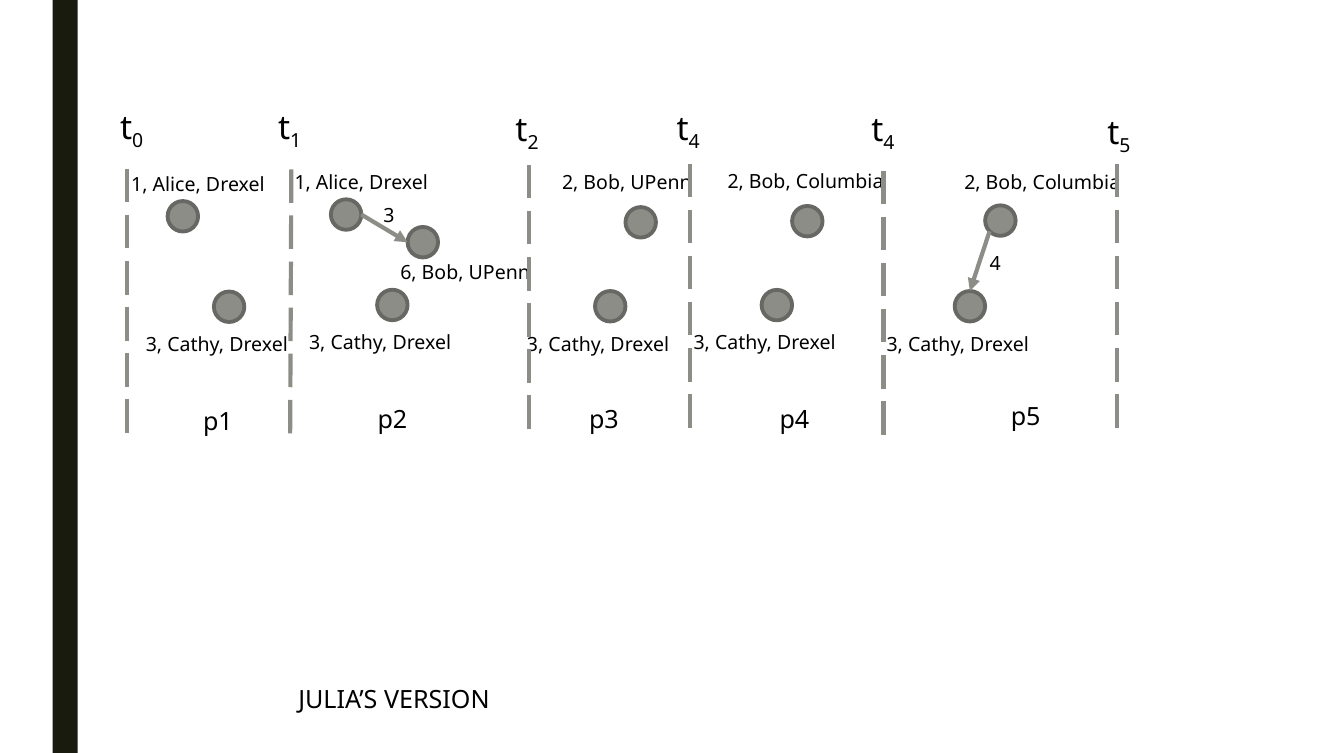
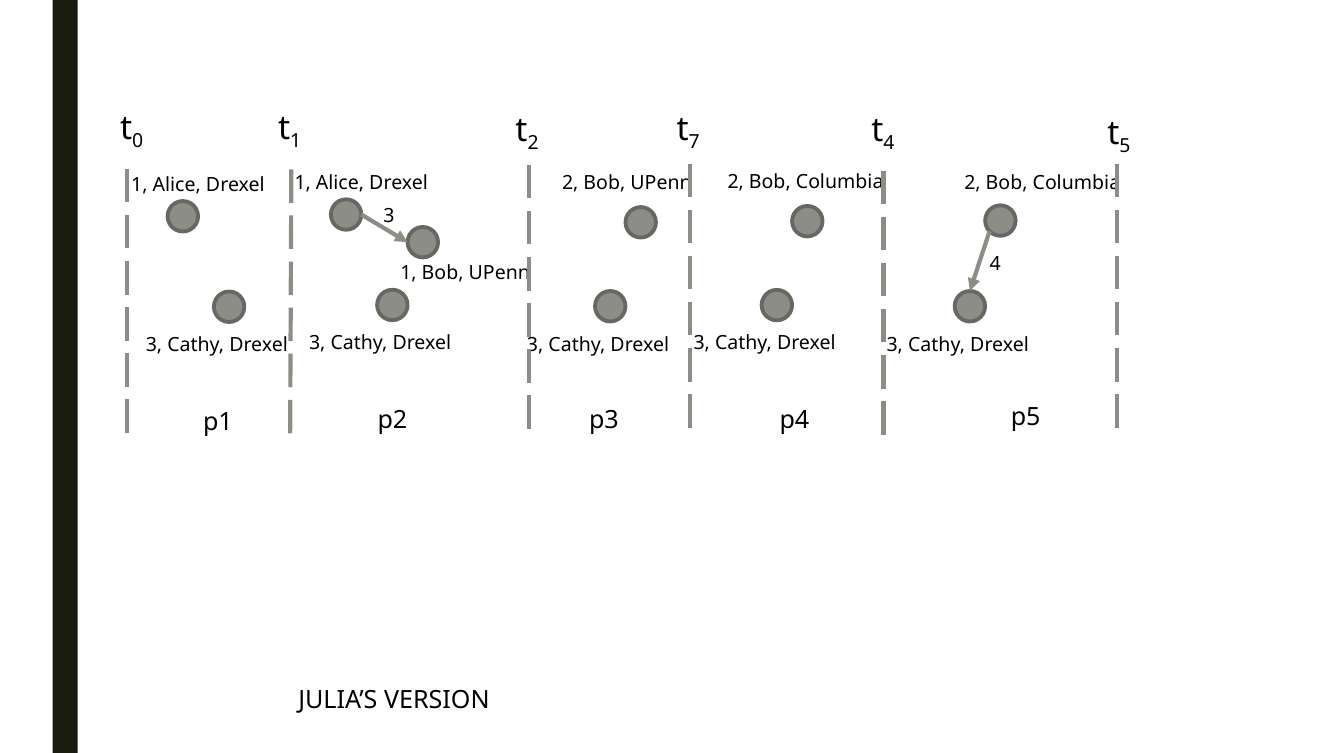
4 at (694, 143): 4 -> 7
6 at (408, 273): 6 -> 1
